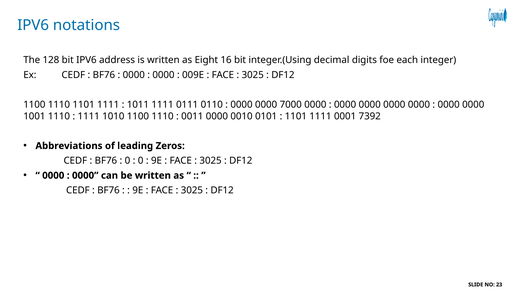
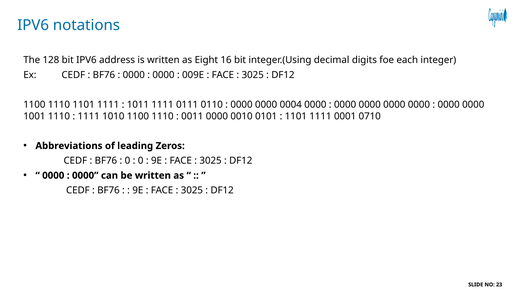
7000: 7000 -> 0004
7392: 7392 -> 0710
